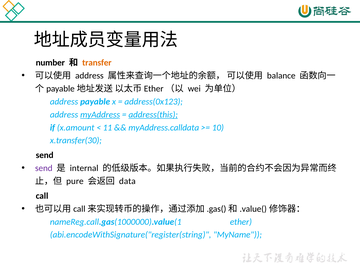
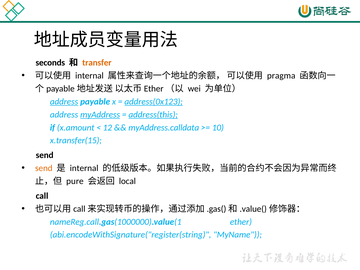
number: number -> seconds
address at (89, 76): address -> internal
balance: balance -> pragma
address at (64, 102) underline: none -> present
address(0x123 underline: none -> present
11: 11 -> 12
x.transfer(30: x.transfer(30 -> x.transfer(15
send at (44, 168) colour: purple -> orange
data: data -> local
